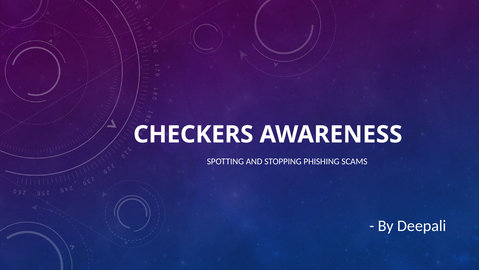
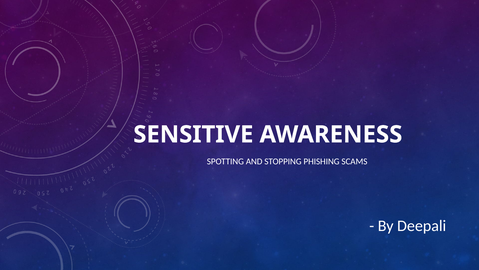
CHECKERS: CHECKERS -> SENSITIVE
